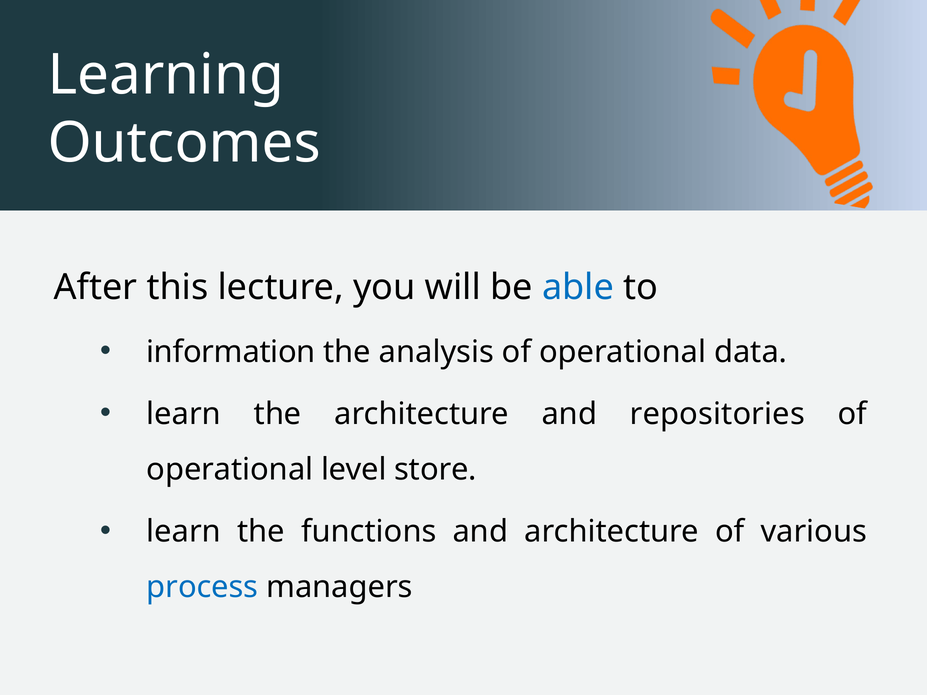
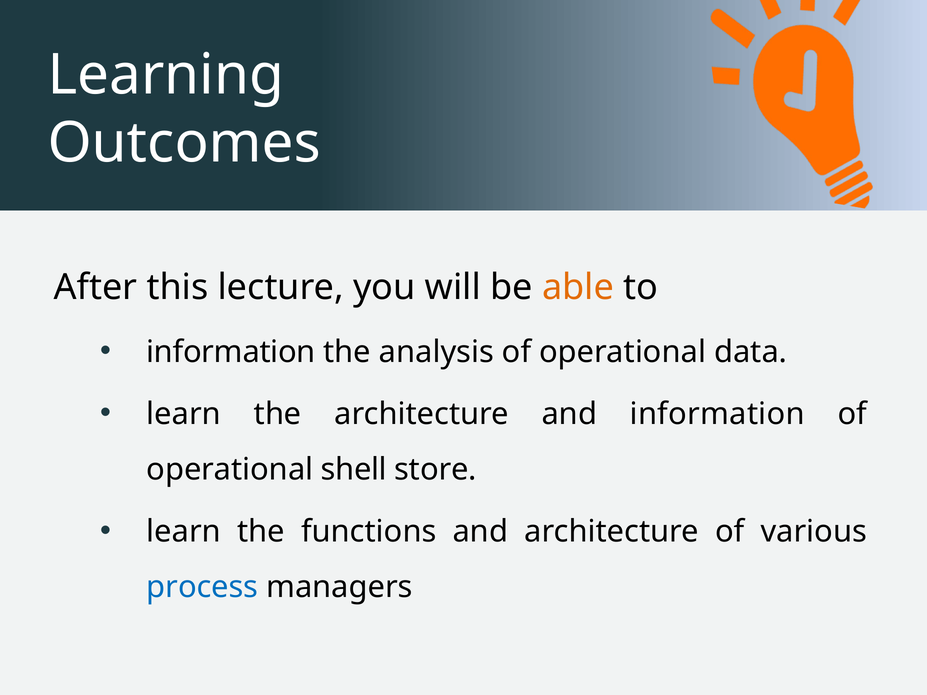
able colour: blue -> orange
and repositories: repositories -> information
level: level -> shell
